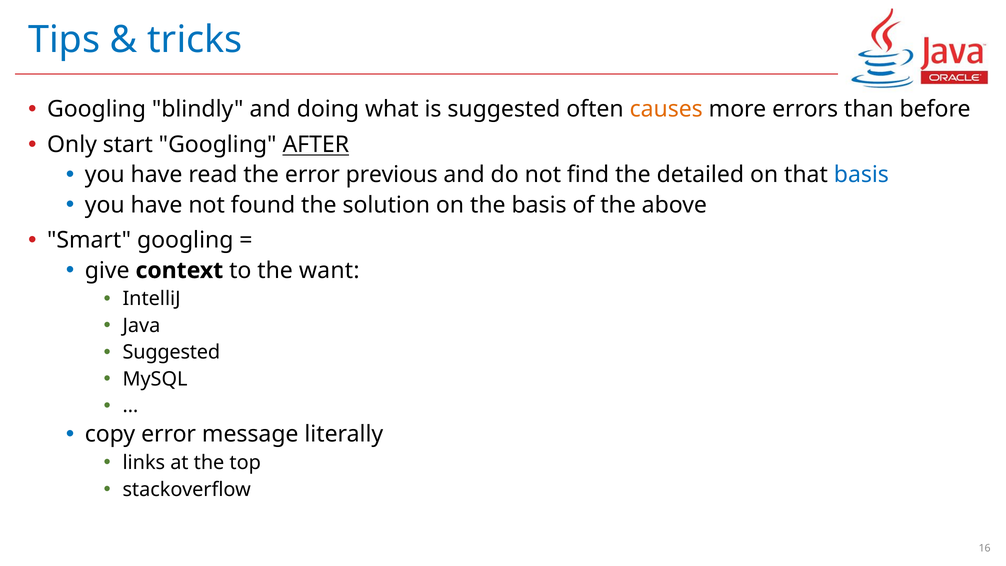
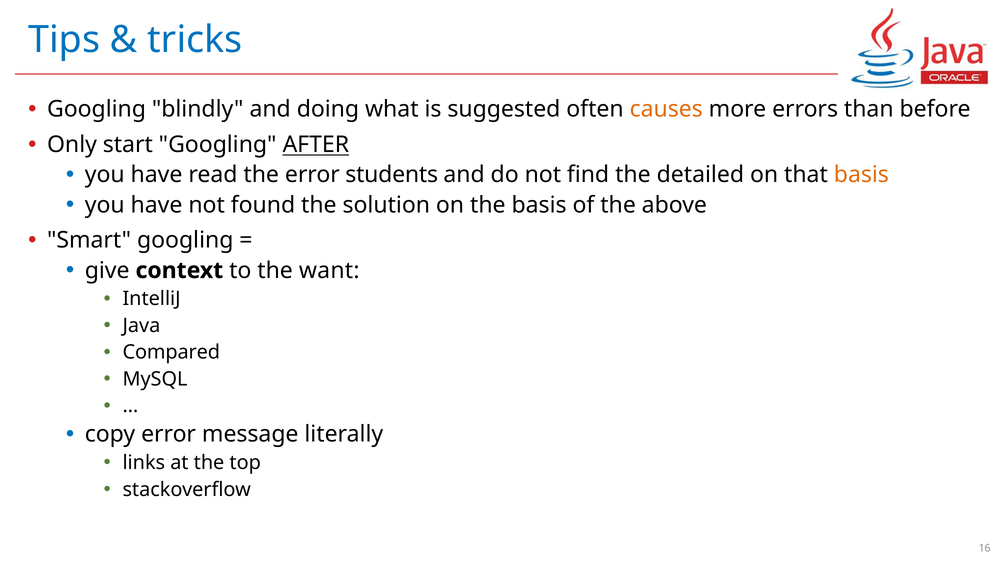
previous: previous -> students
basis at (861, 175) colour: blue -> orange
Suggested at (171, 352): Suggested -> Compared
